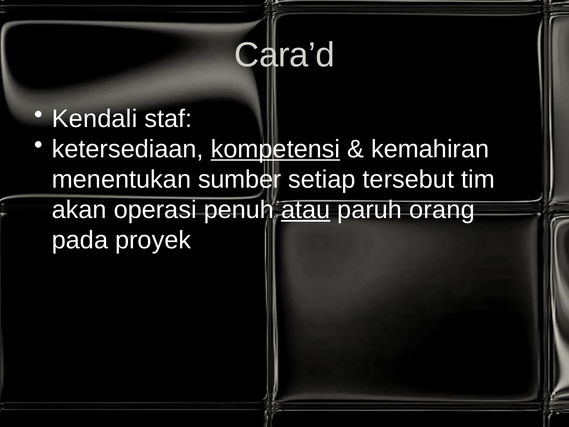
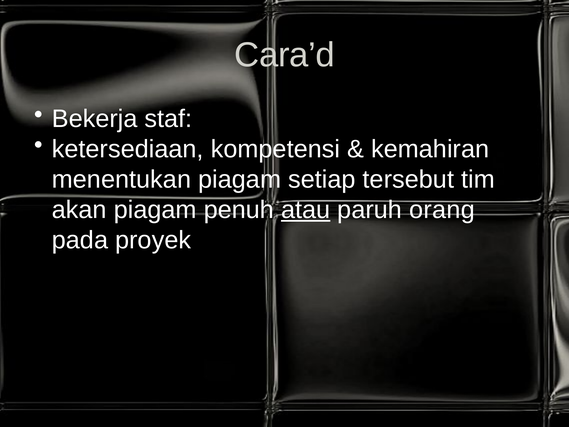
Kendali: Kendali -> Bekerja
kompetensi underline: present -> none
menentukan sumber: sumber -> piagam
akan operasi: operasi -> piagam
